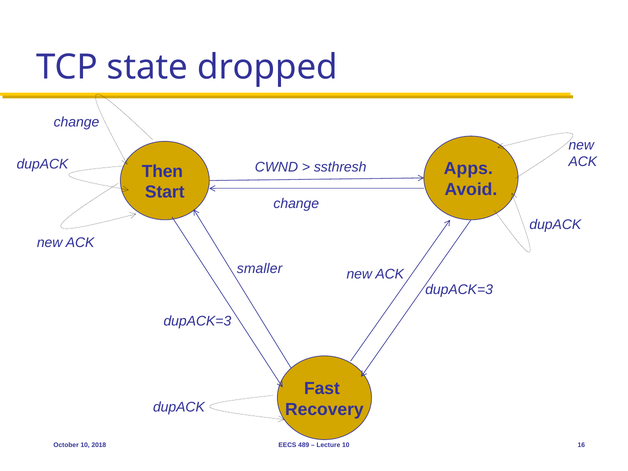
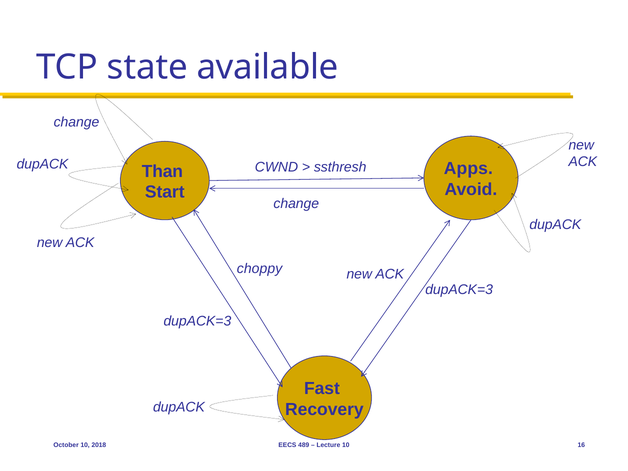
dropped: dropped -> available
Then: Then -> Than
smaller: smaller -> choppy
